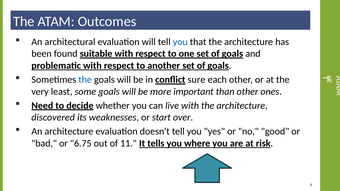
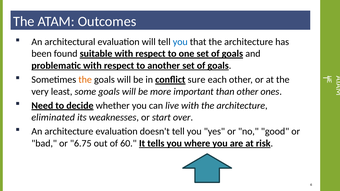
the at (85, 80) colour: blue -> orange
discovered: discovered -> eliminated
11: 11 -> 60
